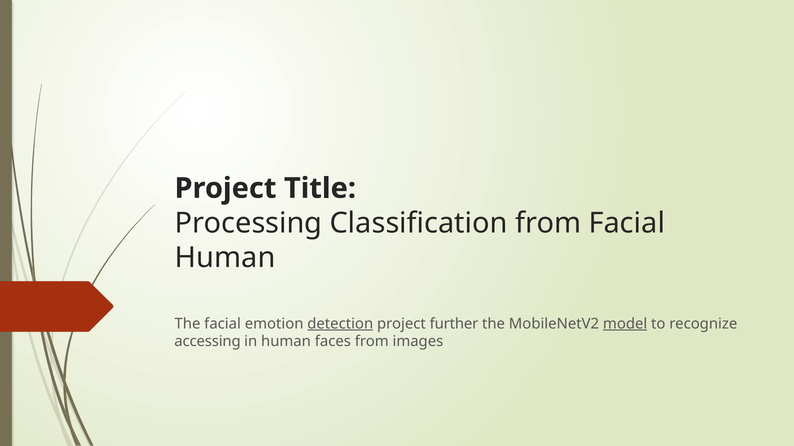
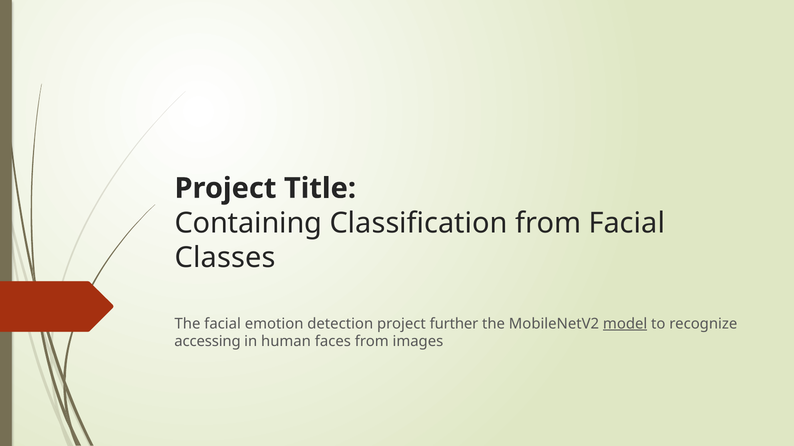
Processing: Processing -> Containing
Human at (225, 258): Human -> Classes
detection underline: present -> none
